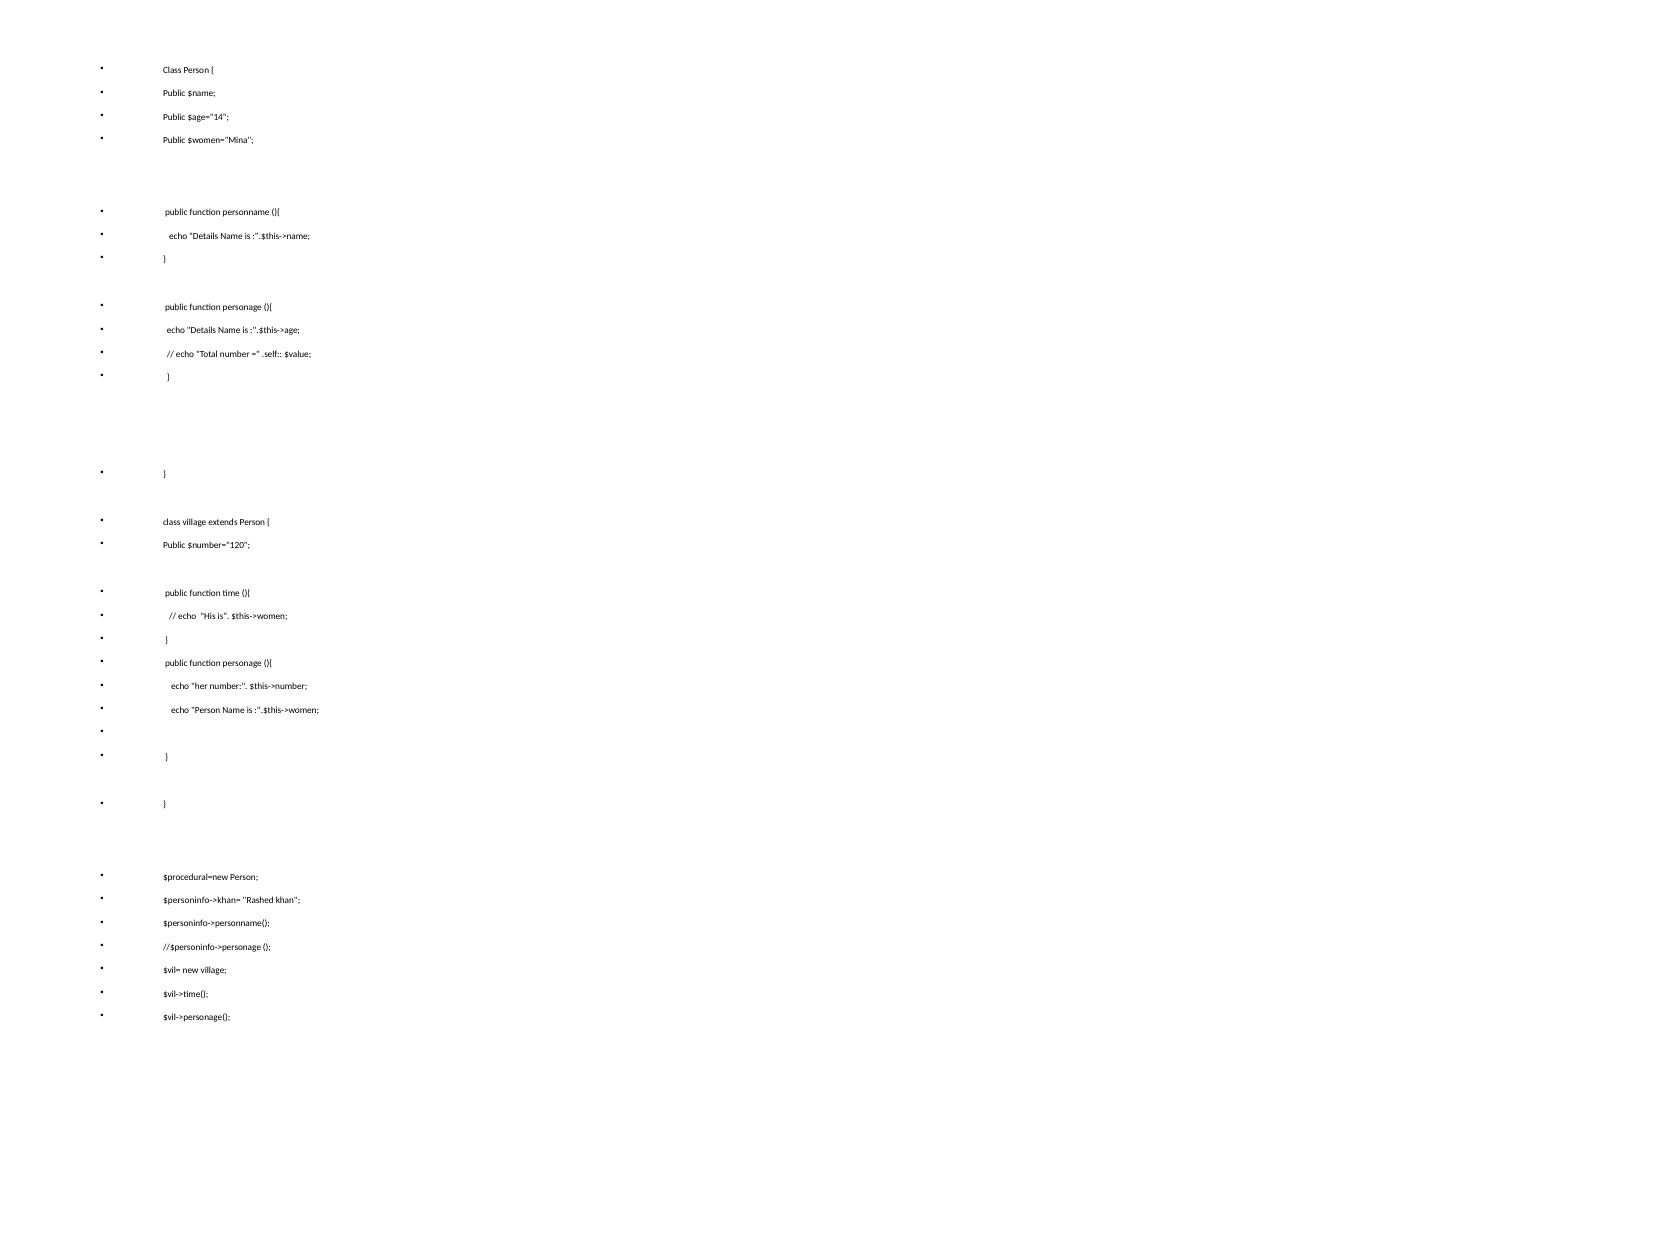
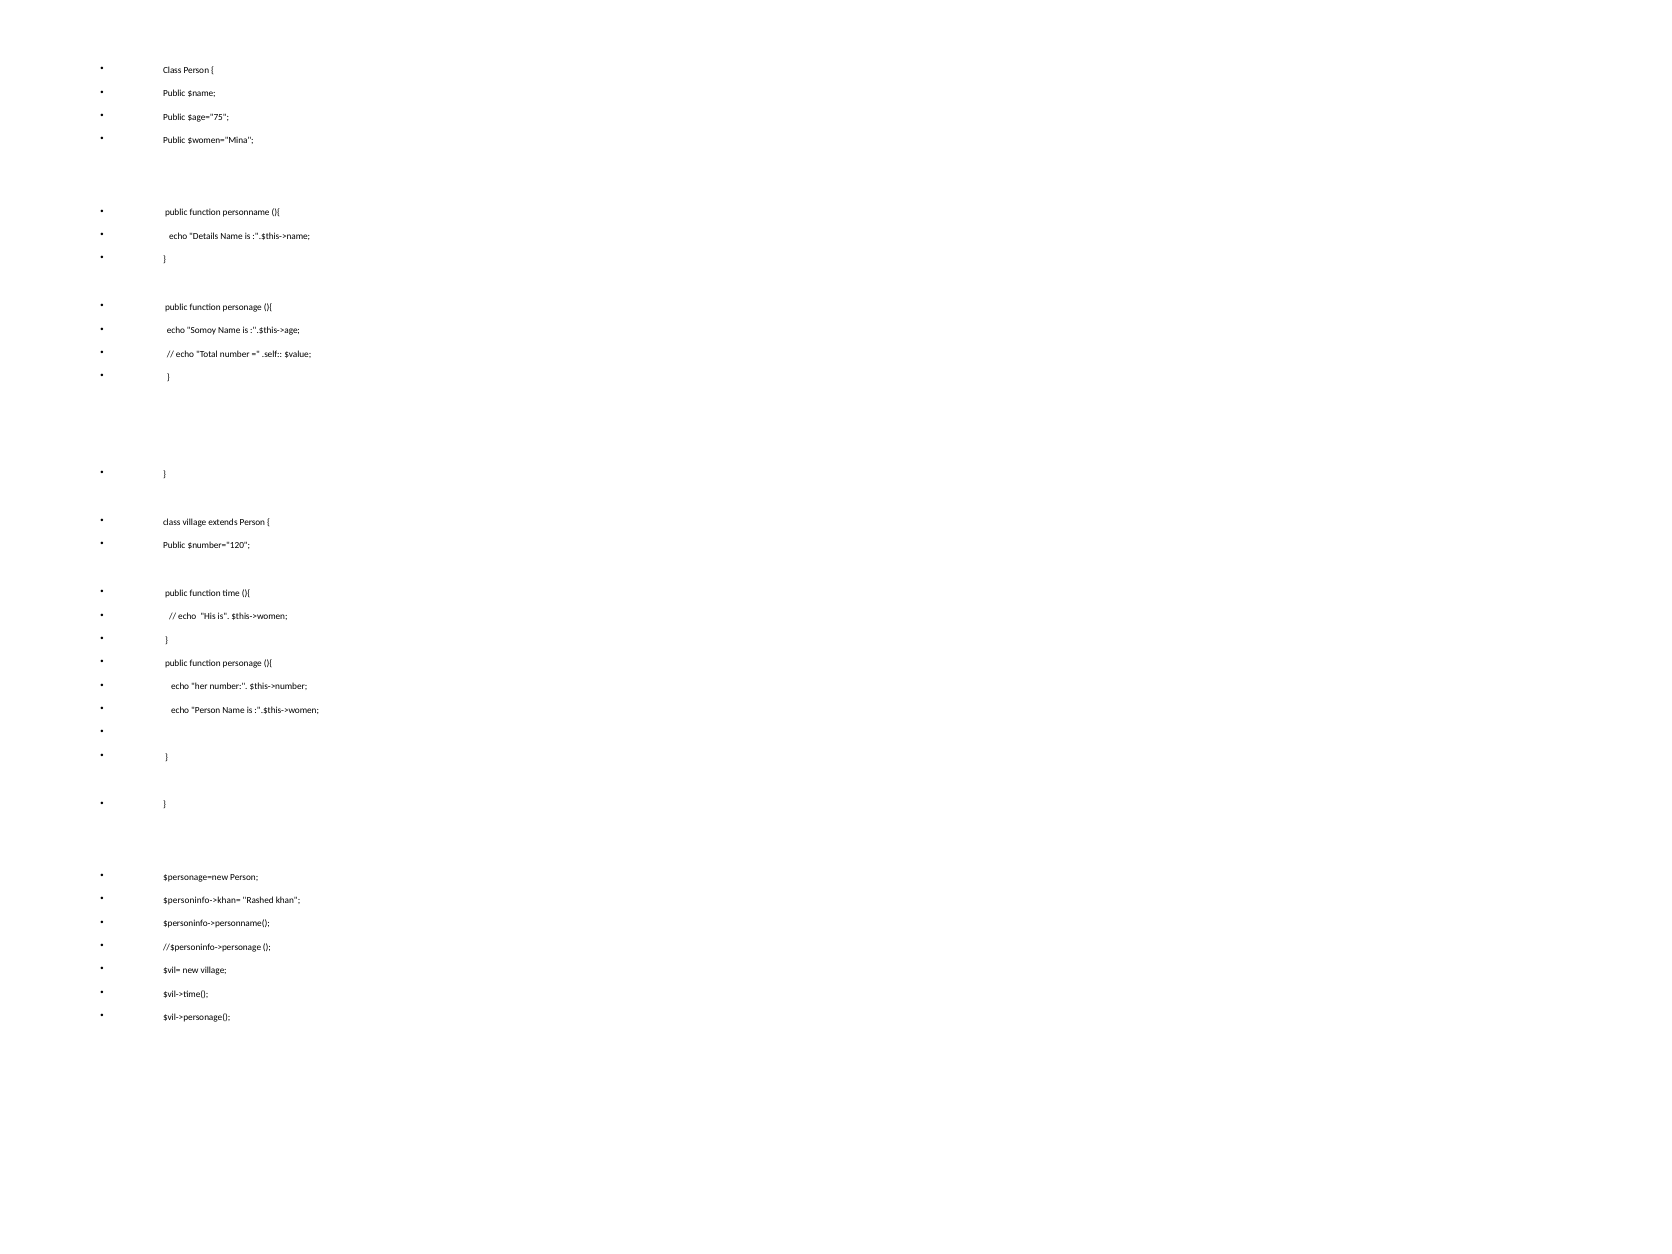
$age="14: $age="14 -> $age="75
Details at (202, 331): Details -> Somoy
$procedural=new: $procedural=new -> $personage=new
